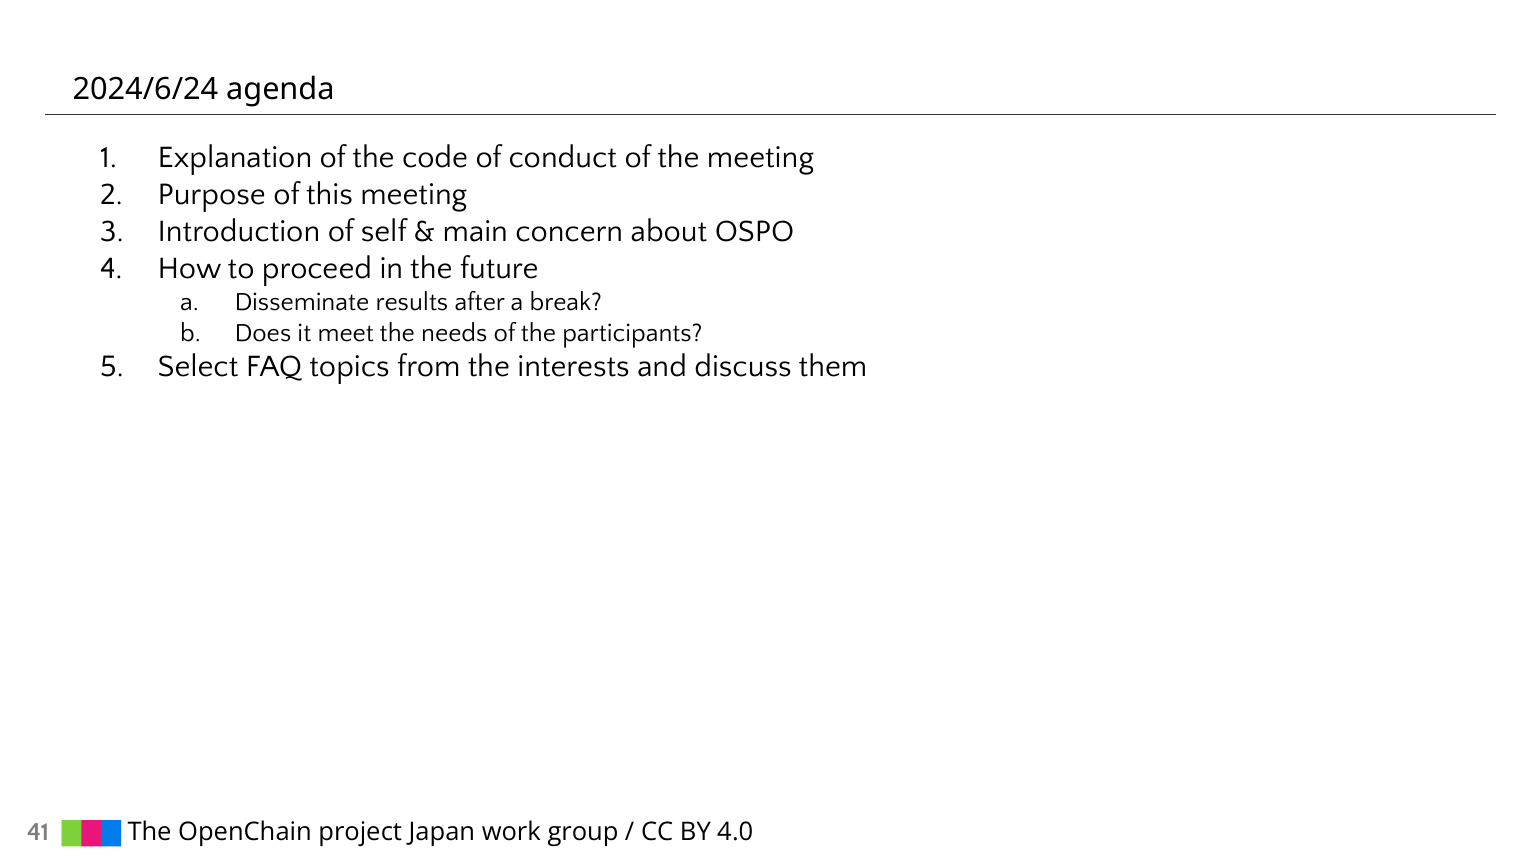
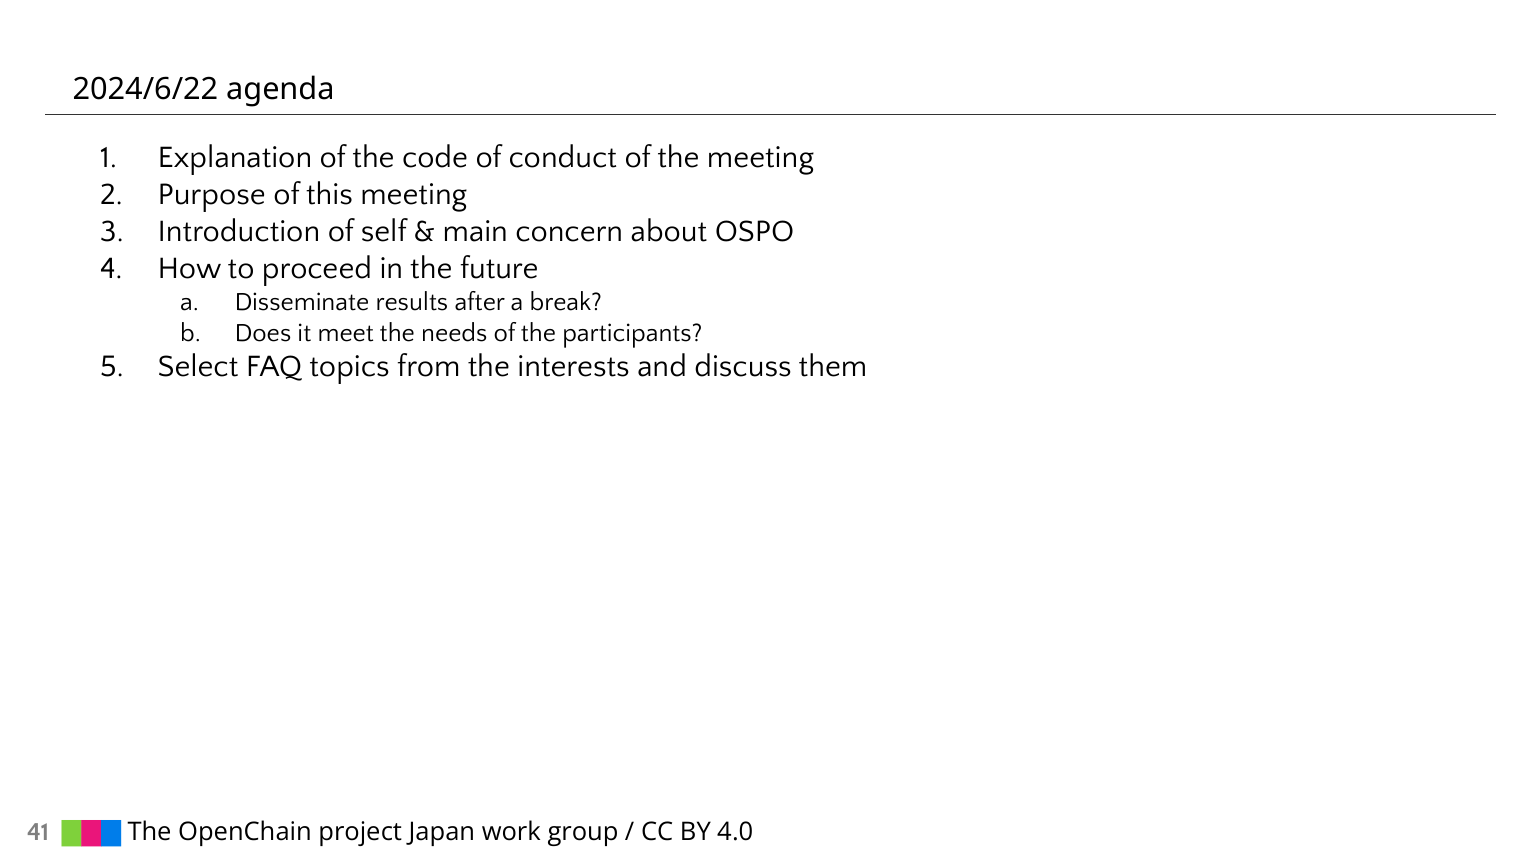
2024/6/24: 2024/6/24 -> 2024/6/22
